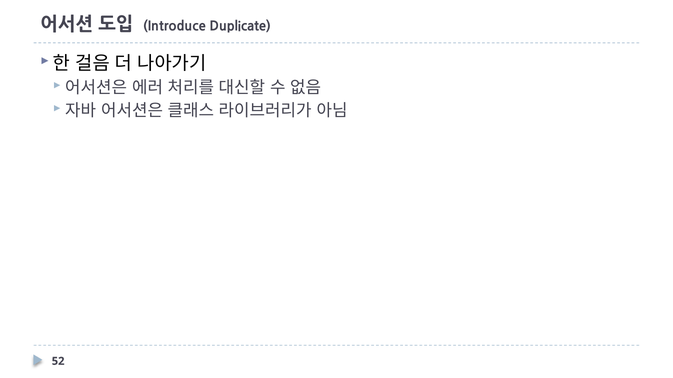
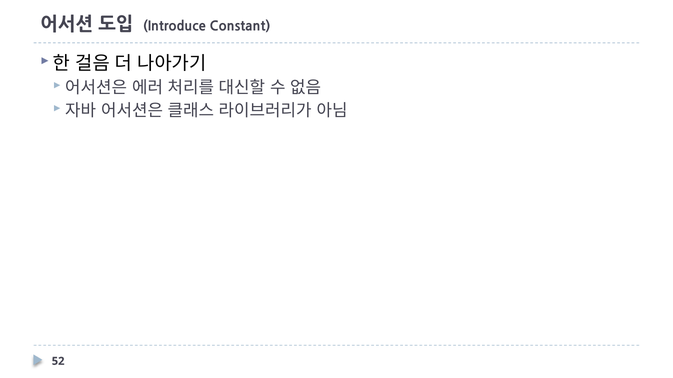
Duplicate: Duplicate -> Constant
